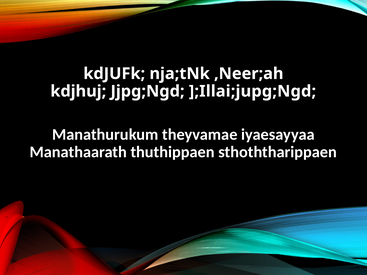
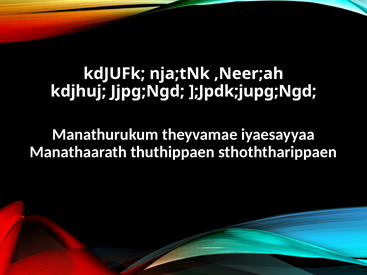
];Illai;jupg;Ngd: ];Illai;jupg;Ngd -> ];Jpdk;jupg;Ngd
